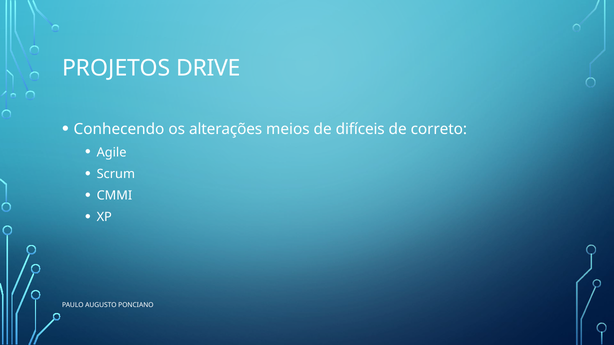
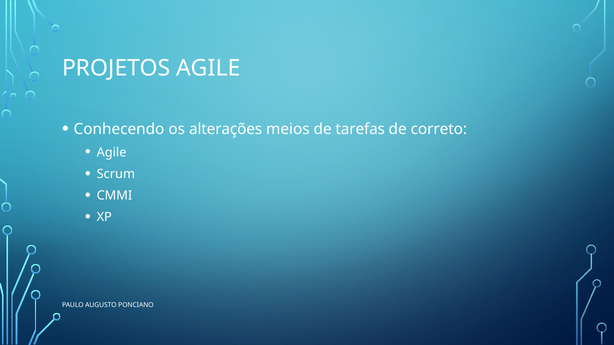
PROJETOS DRIVE: DRIVE -> AGILE
difíceis: difíceis -> tarefas
